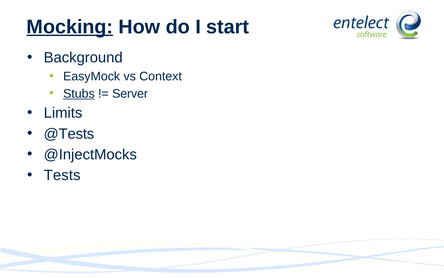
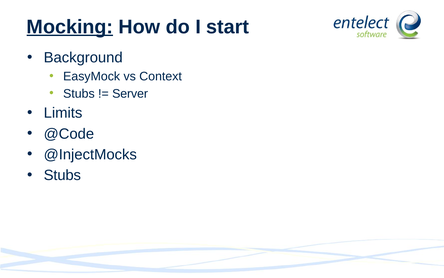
Stubs at (79, 93) underline: present -> none
@Tests: @Tests -> @Code
Tests at (62, 175): Tests -> Stubs
